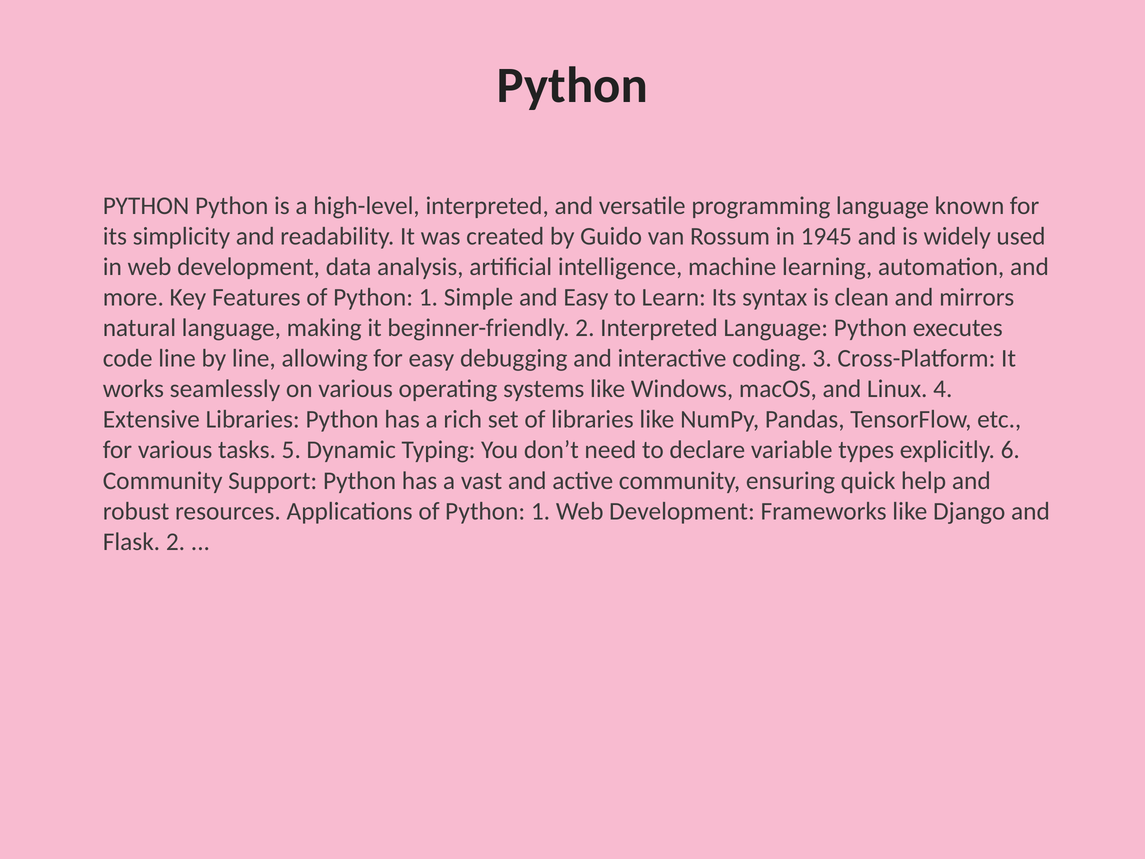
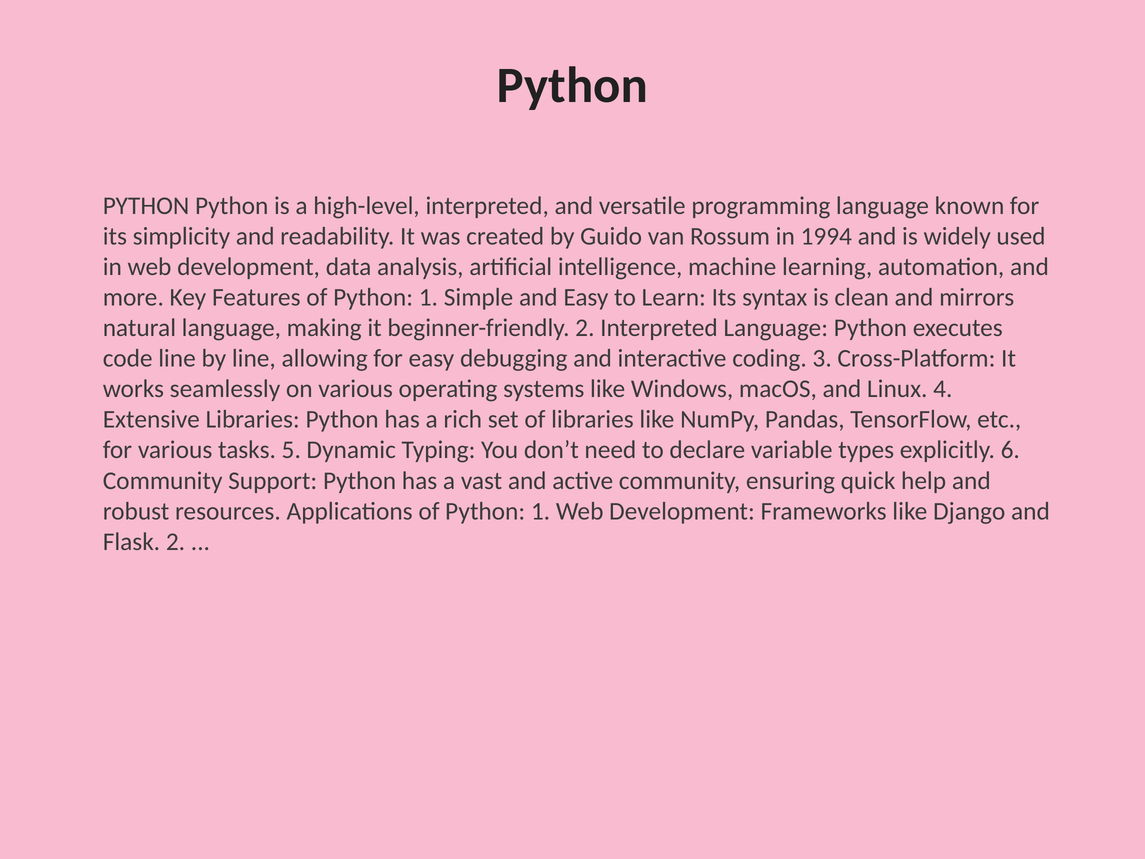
1945: 1945 -> 1994
